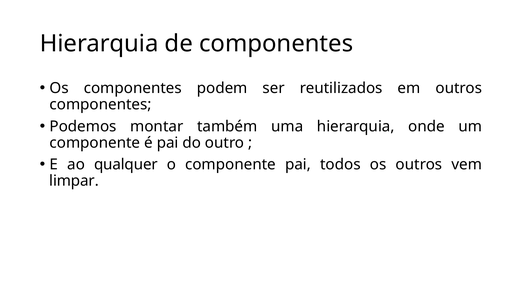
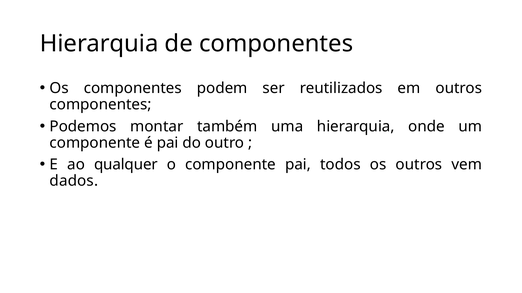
limpar: limpar -> dados
